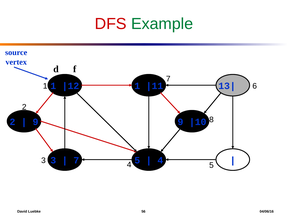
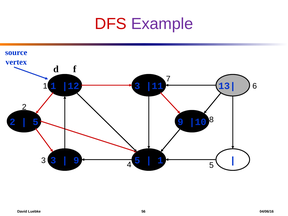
Example colour: green -> purple
1 at (137, 86): 1 -> 3
9 at (36, 122): 9 -> 5
7 at (76, 160): 7 -> 9
4 at (160, 160): 4 -> 1
